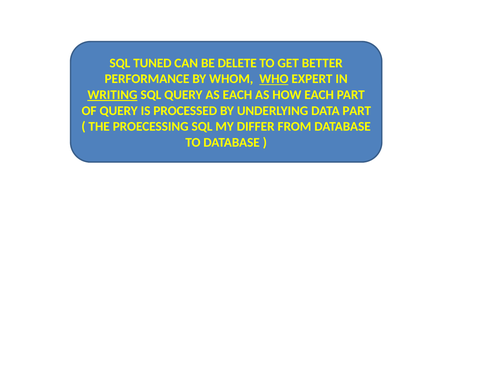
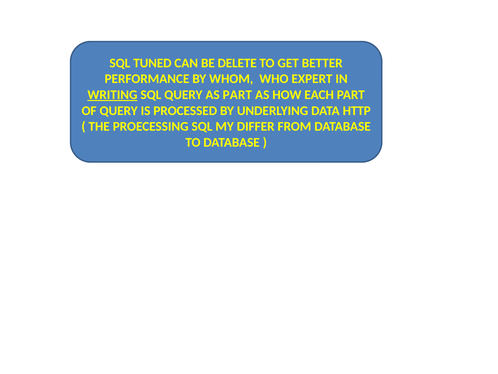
WHO underline: present -> none
AS EACH: EACH -> PART
DATA PART: PART -> HTTP
